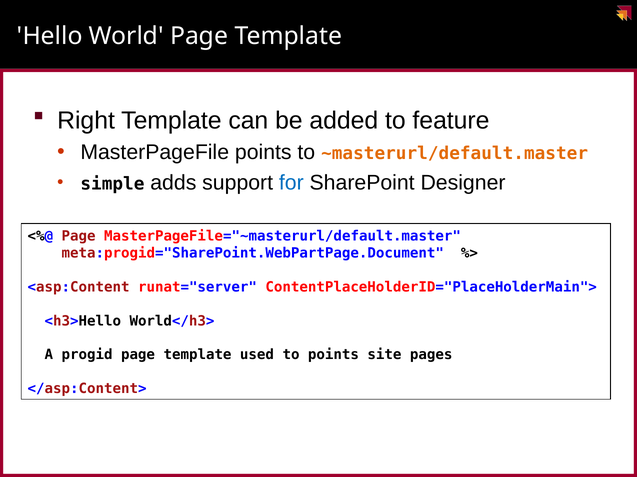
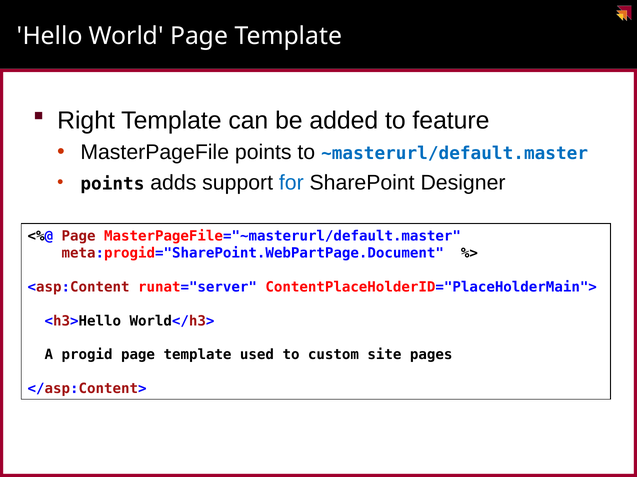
~masterurl/default.master colour: orange -> blue
simple at (112, 184): simple -> points
to points: points -> custom
